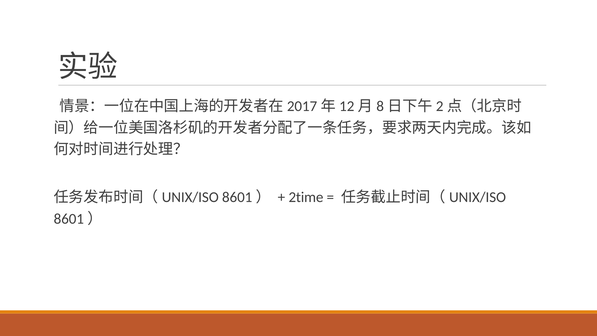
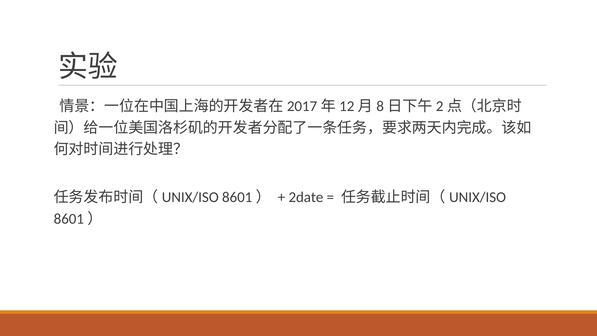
2time: 2time -> 2date
